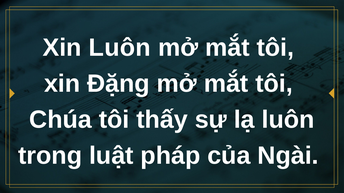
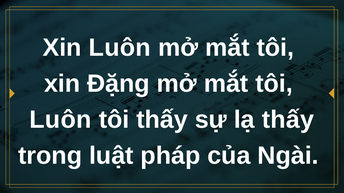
Chúa at (61, 120): Chúa -> Luôn
lạ luôn: luôn -> thấy
